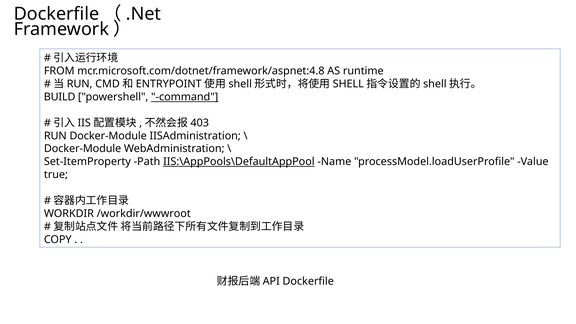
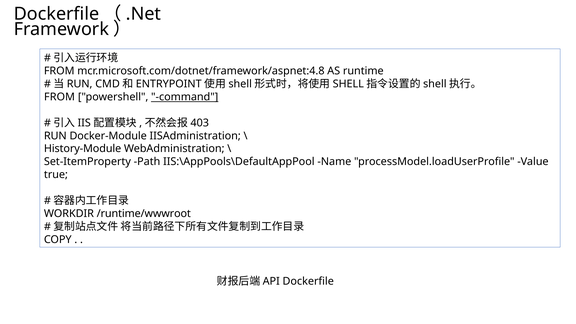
BUILD at (60, 97): BUILD -> FROM
Docker-Module at (83, 149): Docker-Module -> History-Module
IIS:\AppPools\DefaultAppPool underline: present -> none
/workdir/wwwroot: /workdir/wwwroot -> /runtime/wwwroot
